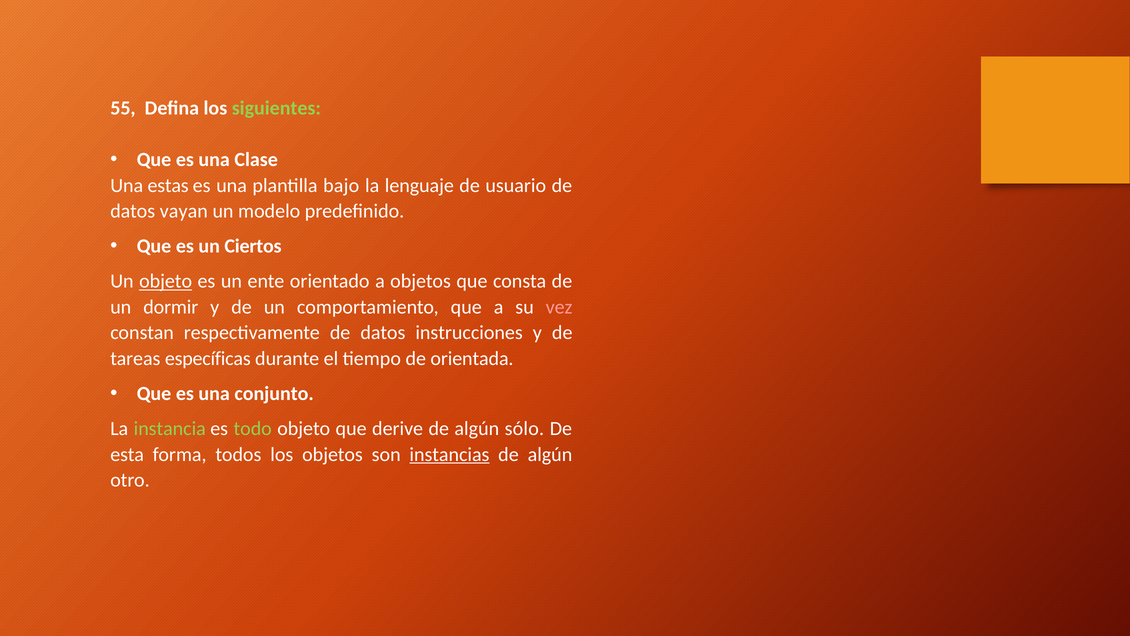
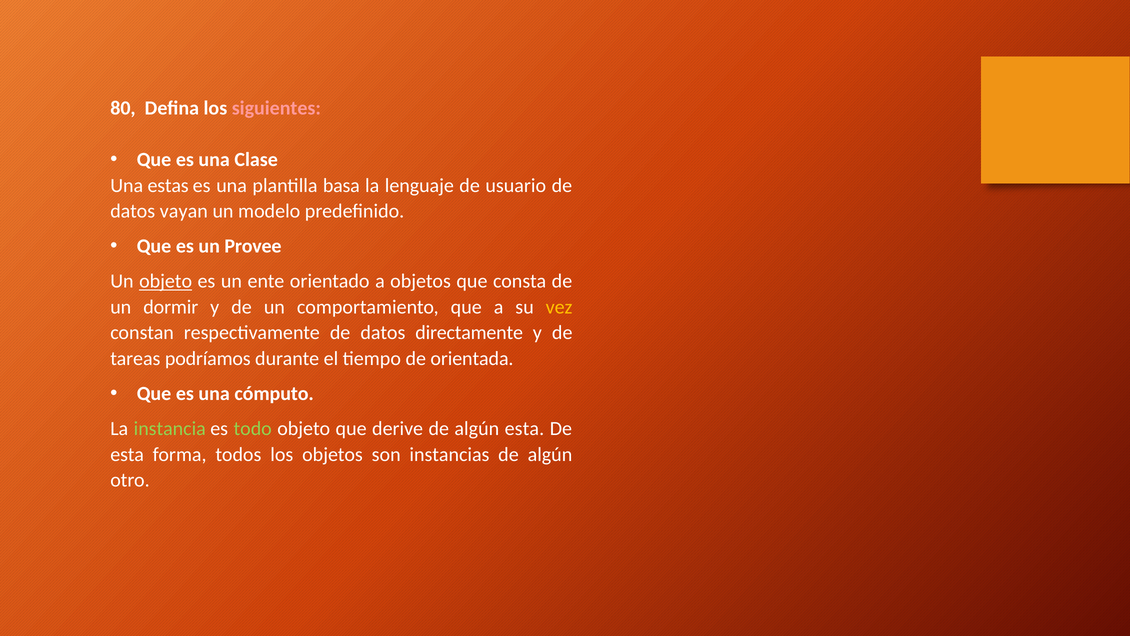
55: 55 -> 80
siguientes colour: light green -> pink
bajo: bajo -> basa
Ciertos: Ciertos -> Provee
vez colour: pink -> yellow
instrucciones: instrucciones -> directamente
específicas: específicas -> podríamos
conjunto: conjunto -> cómputo
algún sólo: sólo -> esta
instancias underline: present -> none
